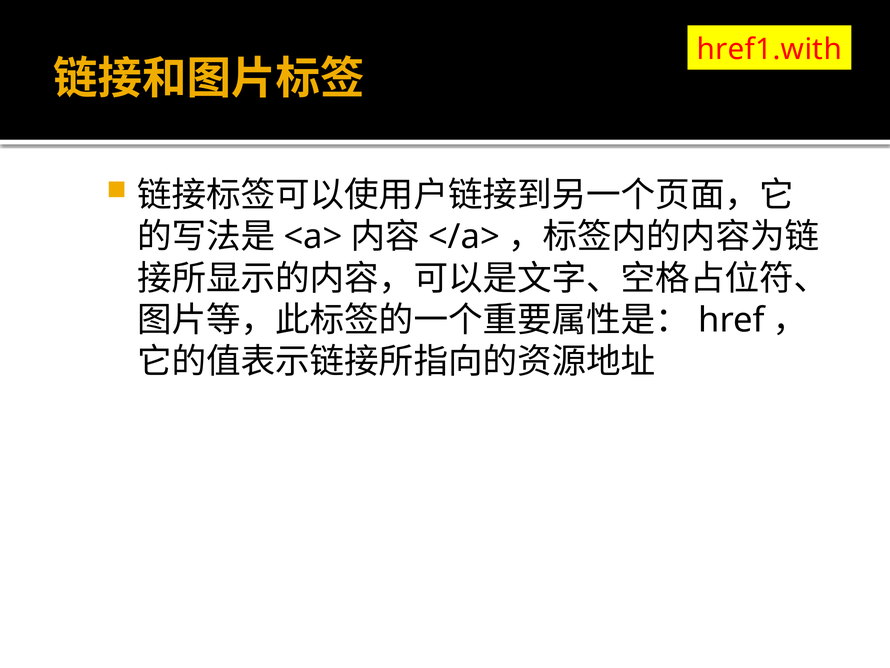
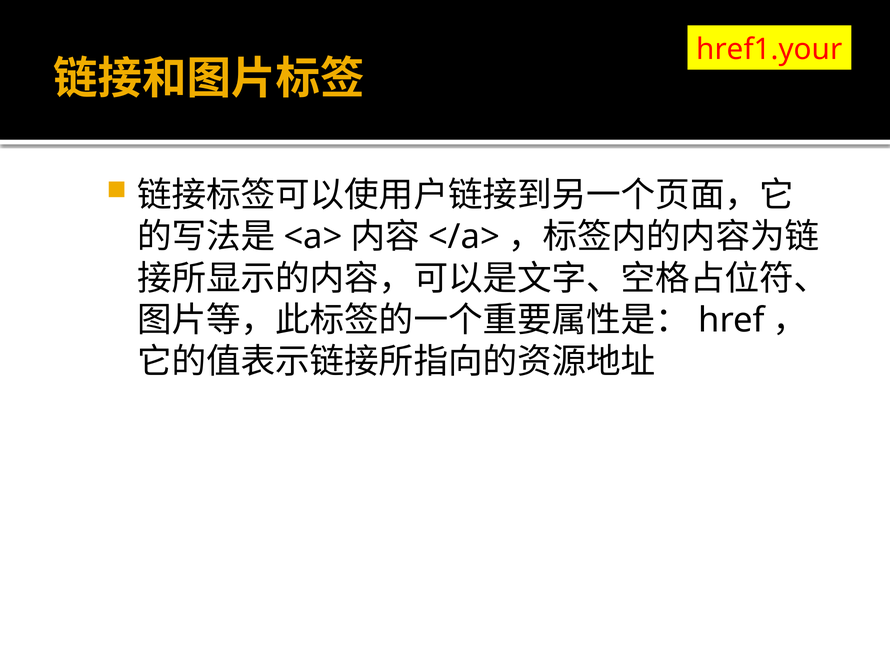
href1.with: href1.with -> href1.your
